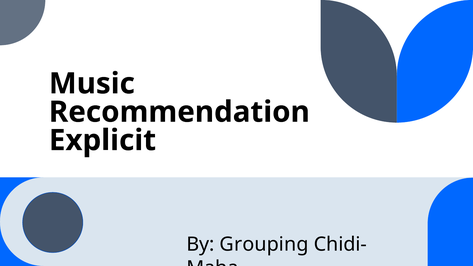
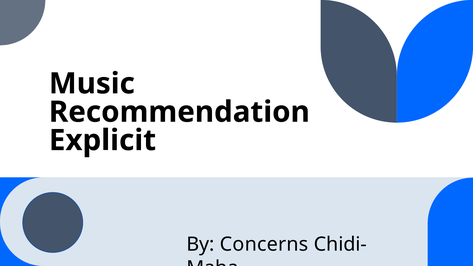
Grouping: Grouping -> Concerns
